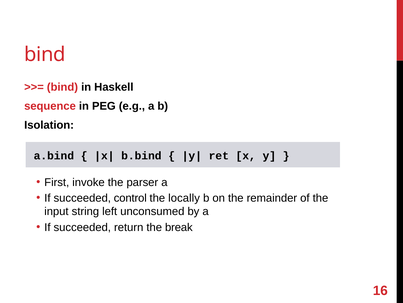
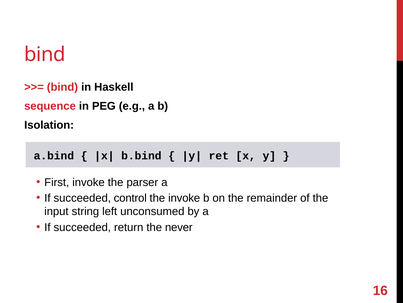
the locally: locally -> invoke
break: break -> never
